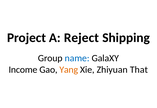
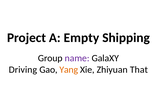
Reject: Reject -> Empty
name colour: blue -> purple
Income: Income -> Driving
